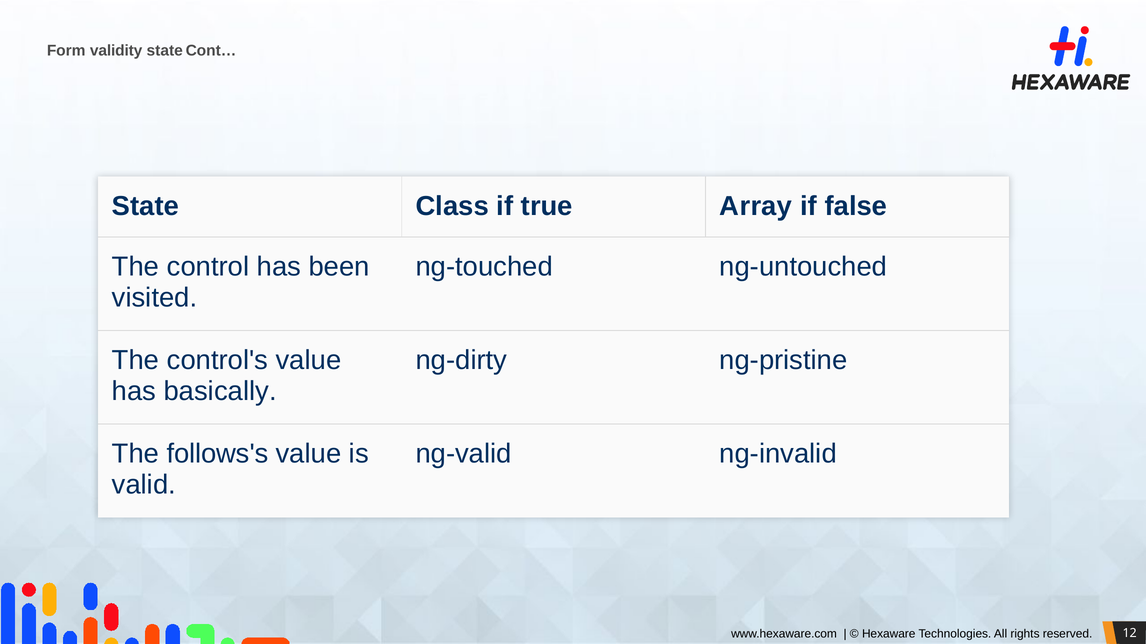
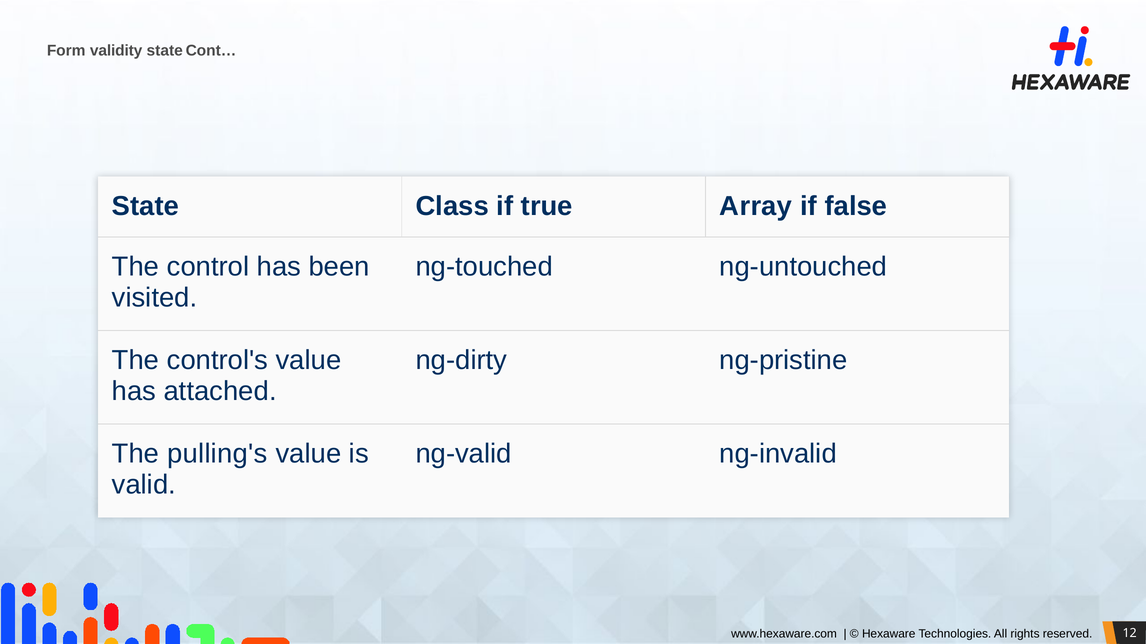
basically: basically -> attached
follows's: follows's -> pulling's
